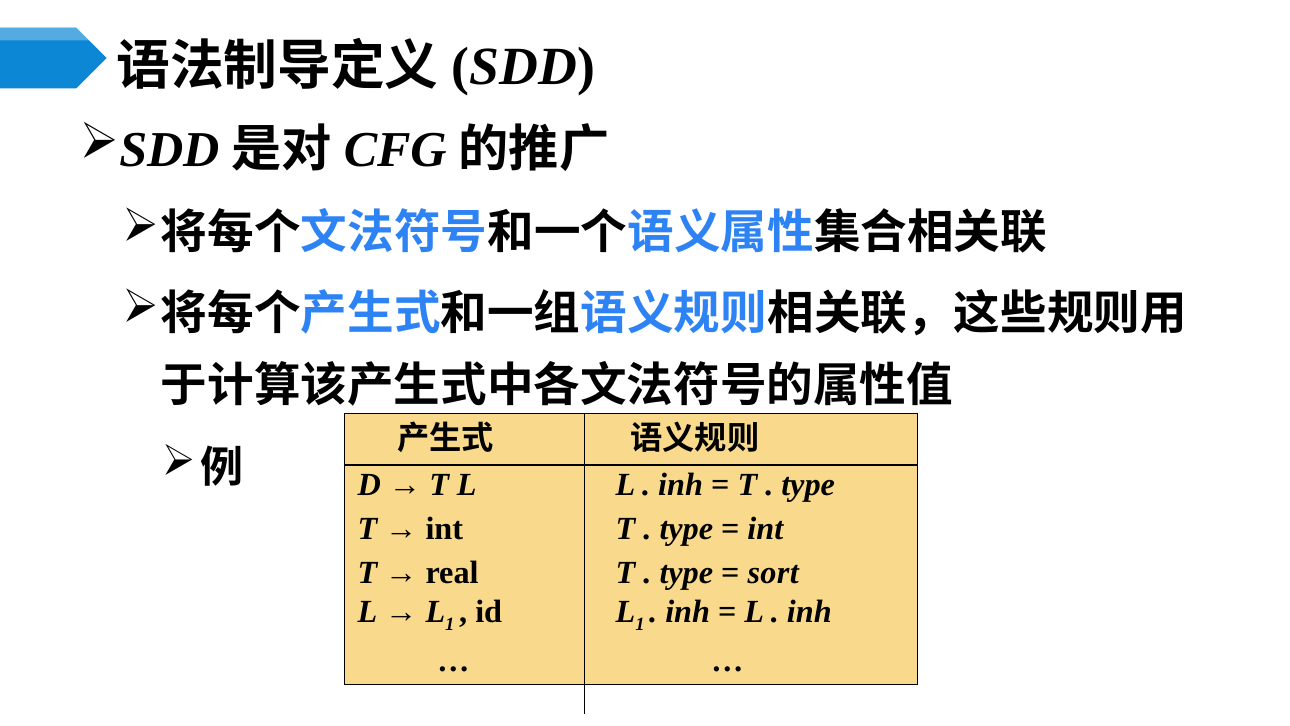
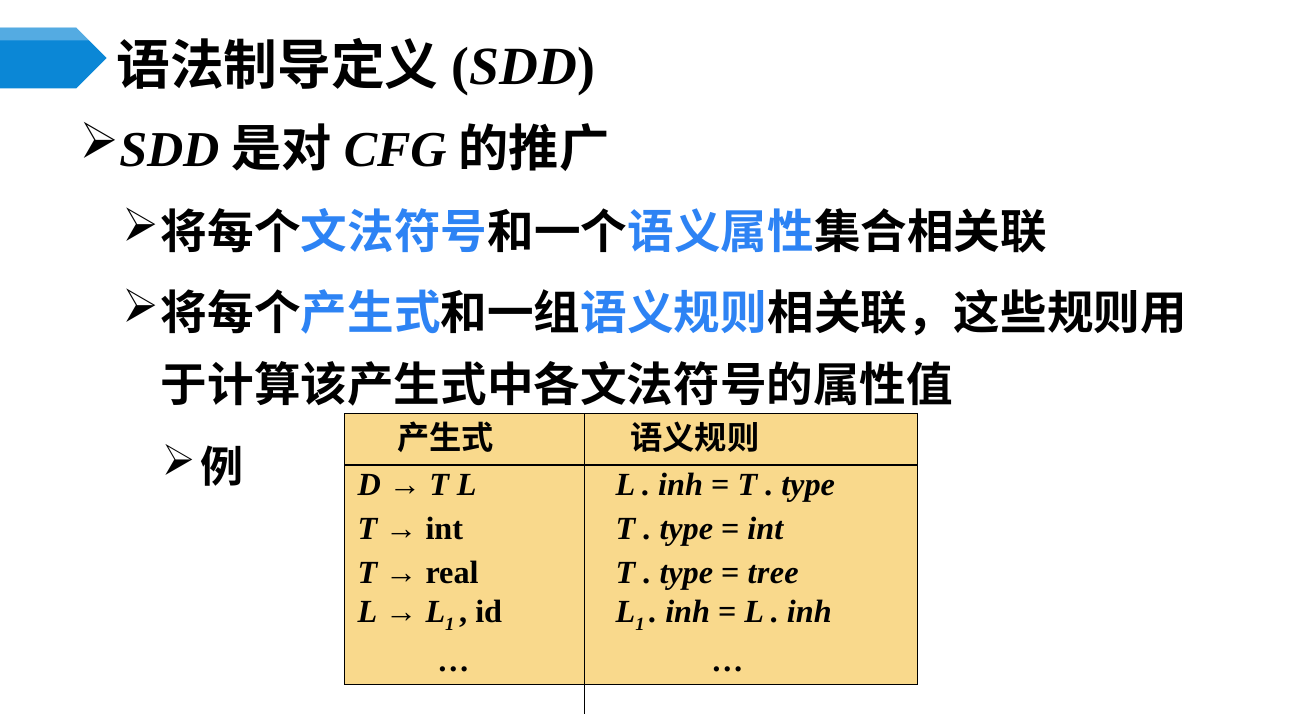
sort: sort -> tree
